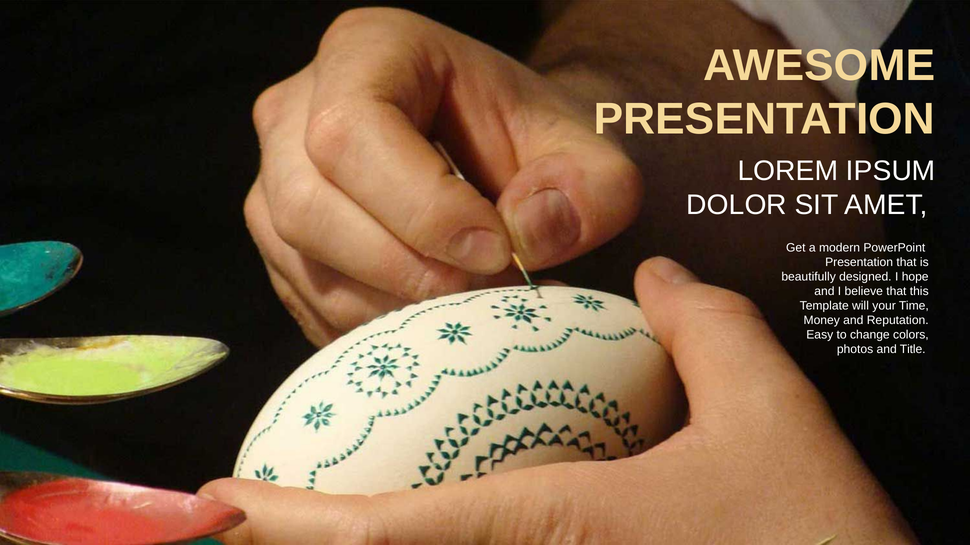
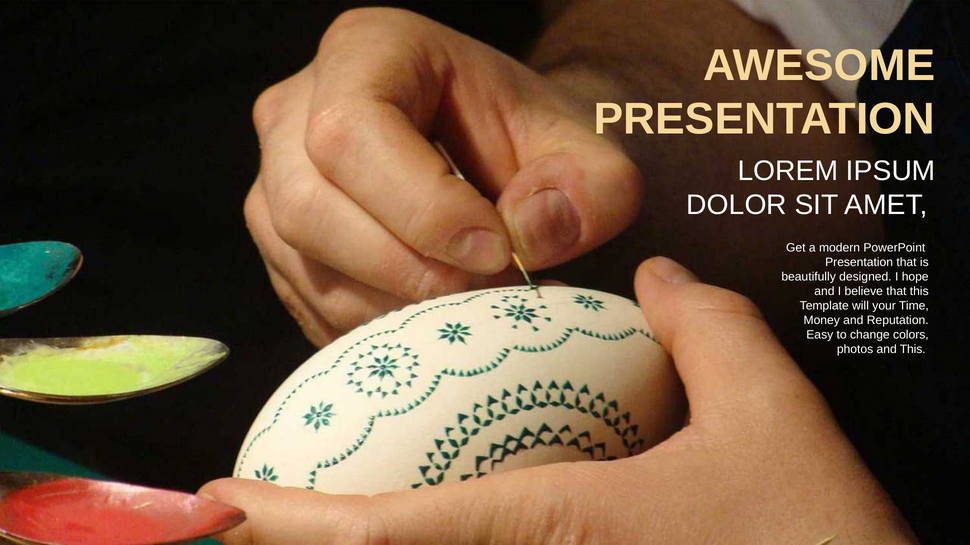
and Title: Title -> This
